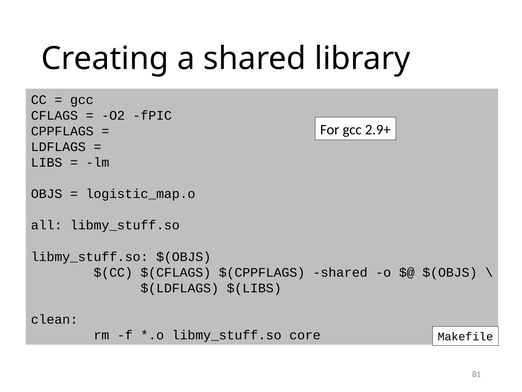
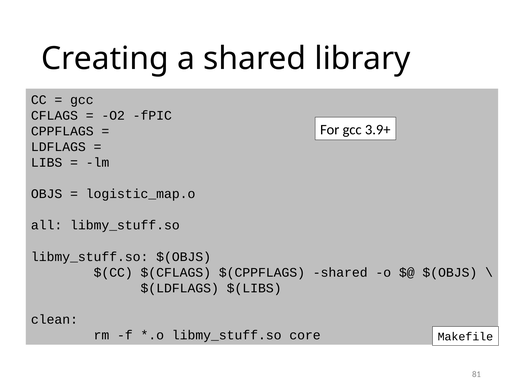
2.9+: 2.9+ -> 3.9+
